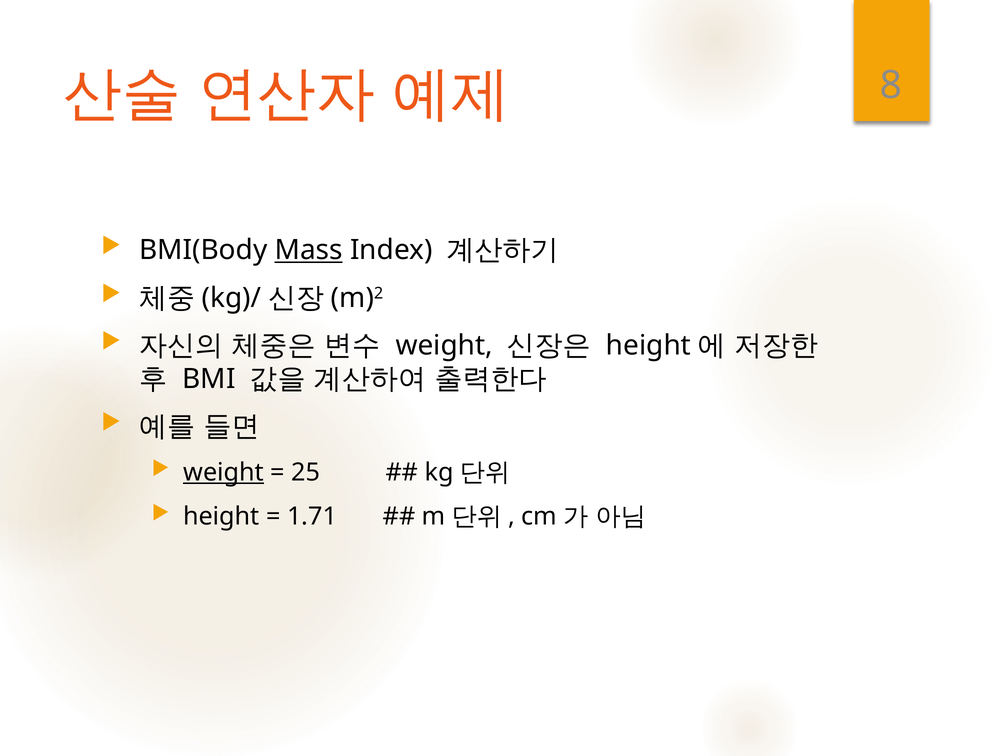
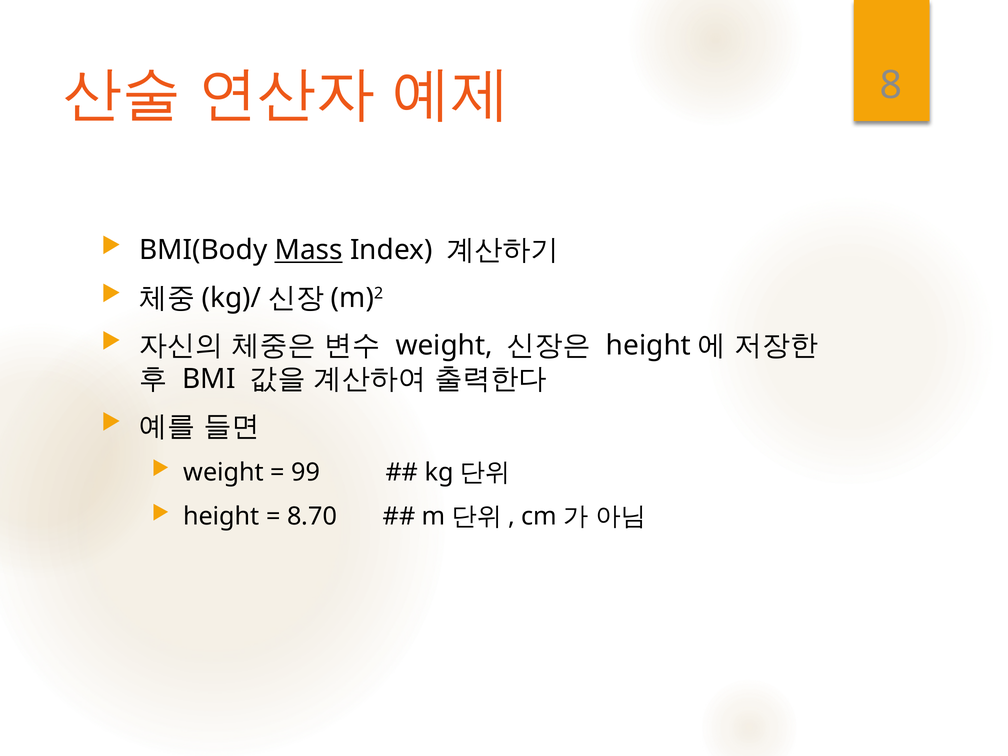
weight at (224, 472) underline: present -> none
25: 25 -> 99
1.71: 1.71 -> 8.70
